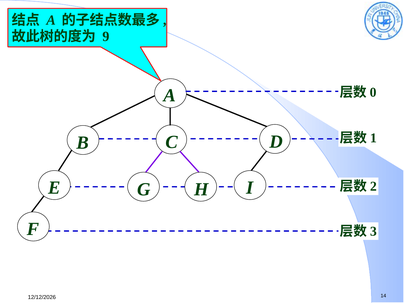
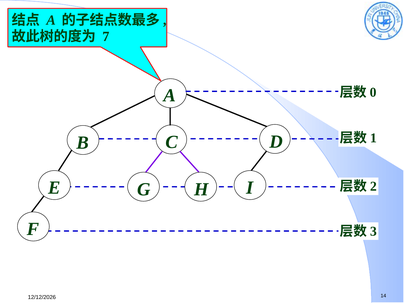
9: 9 -> 7
